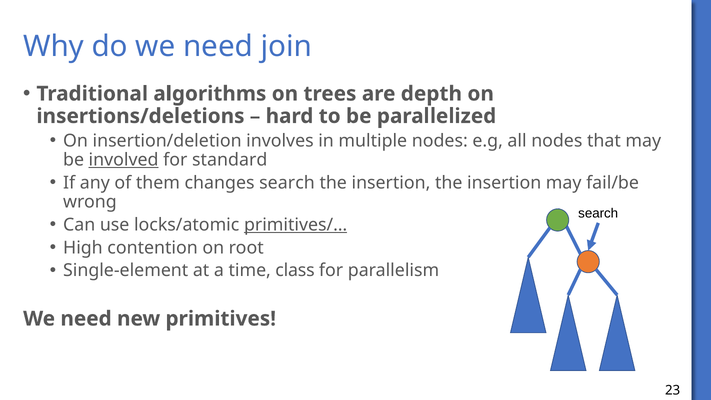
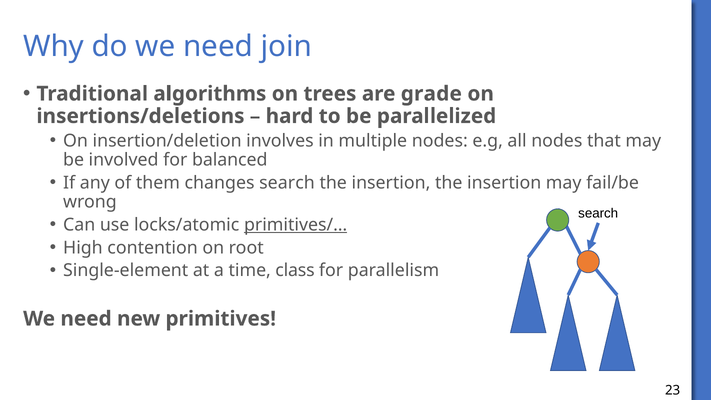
depth: depth -> grade
involved underline: present -> none
standard: standard -> balanced
